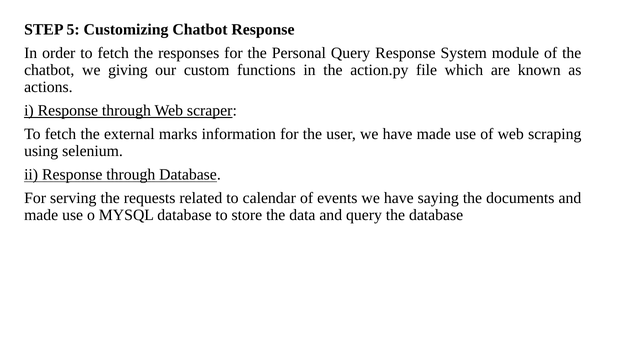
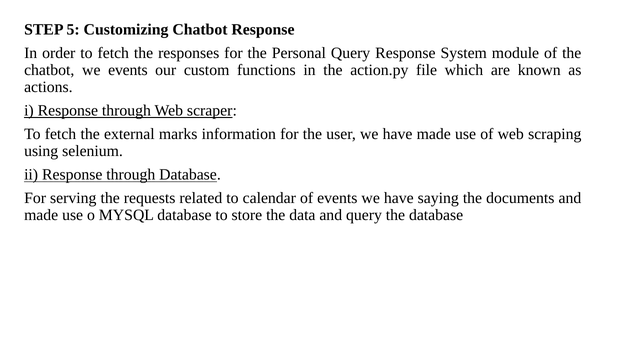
we giving: giving -> events
